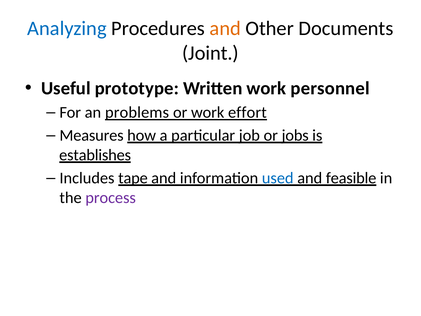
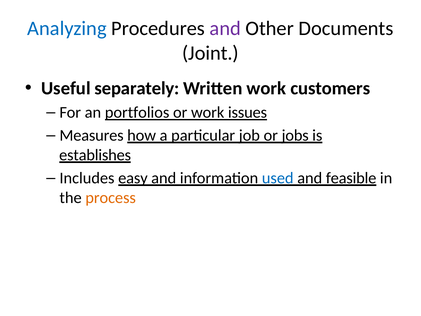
and at (225, 28) colour: orange -> purple
prototype: prototype -> separately
personnel: personnel -> customers
problems: problems -> portfolios
effort: effort -> issues
tape: tape -> easy
process colour: purple -> orange
